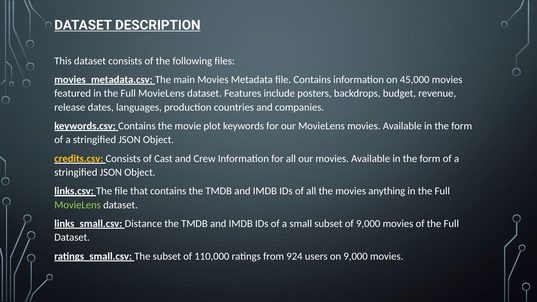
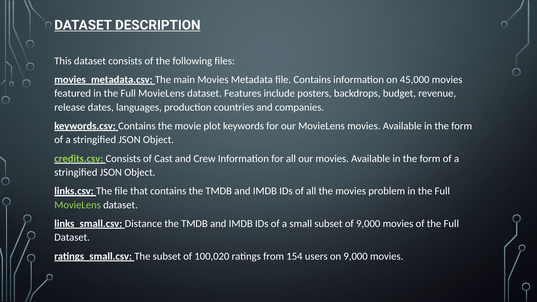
credits.csv colour: yellow -> light green
anything: anything -> problem
110,000: 110,000 -> 100,020
924: 924 -> 154
